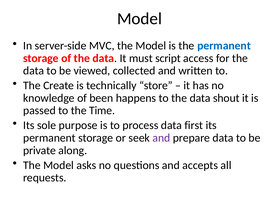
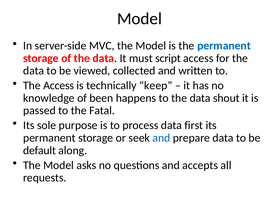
The Create: Create -> Access
store: store -> keep
Time: Time -> Fatal
and at (161, 138) colour: purple -> blue
private: private -> default
